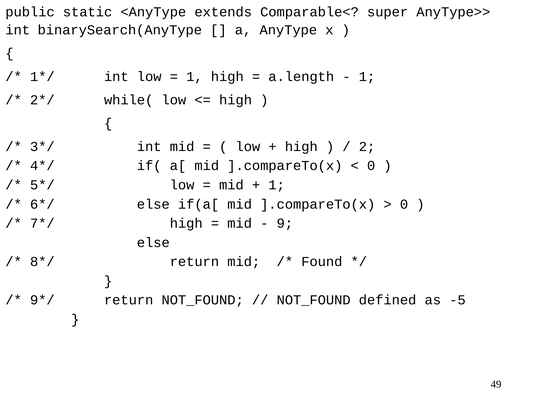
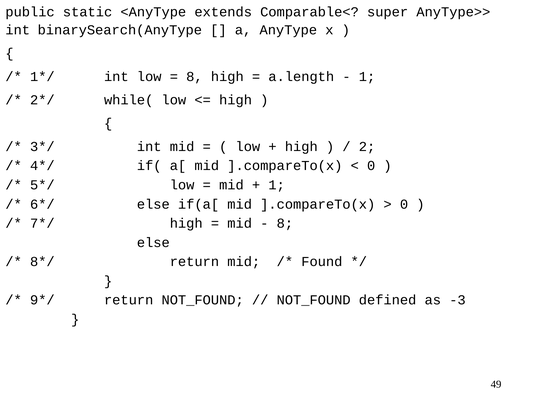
1 at (194, 77): 1 -> 8
9 at (285, 223): 9 -> 8
-5: -5 -> -3
